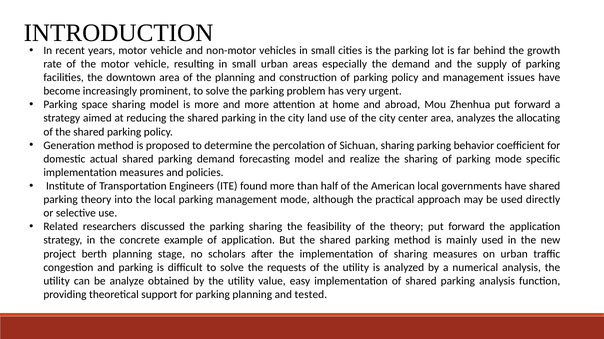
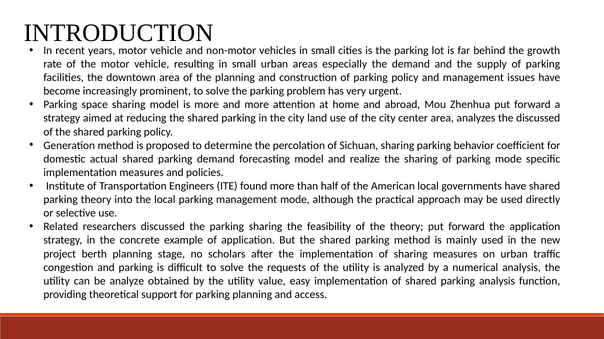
the allocating: allocating -> discussed
tested: tested -> access
